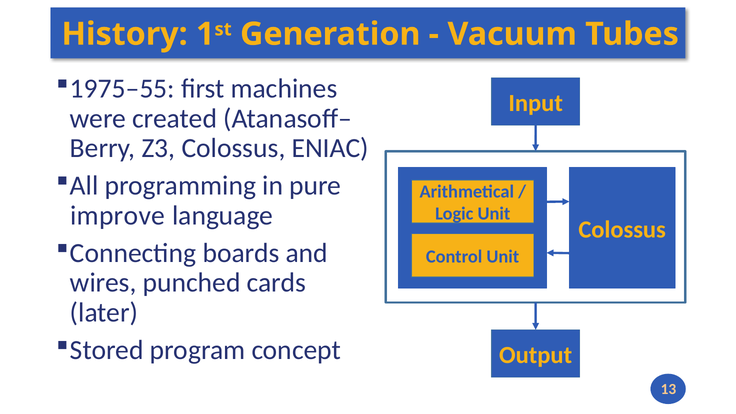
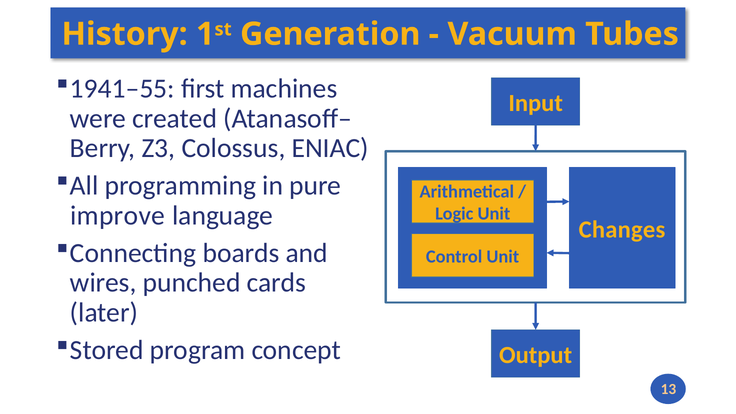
1975–55: 1975–55 -> 1941–55
Colossus at (622, 229): Colossus -> Changes
